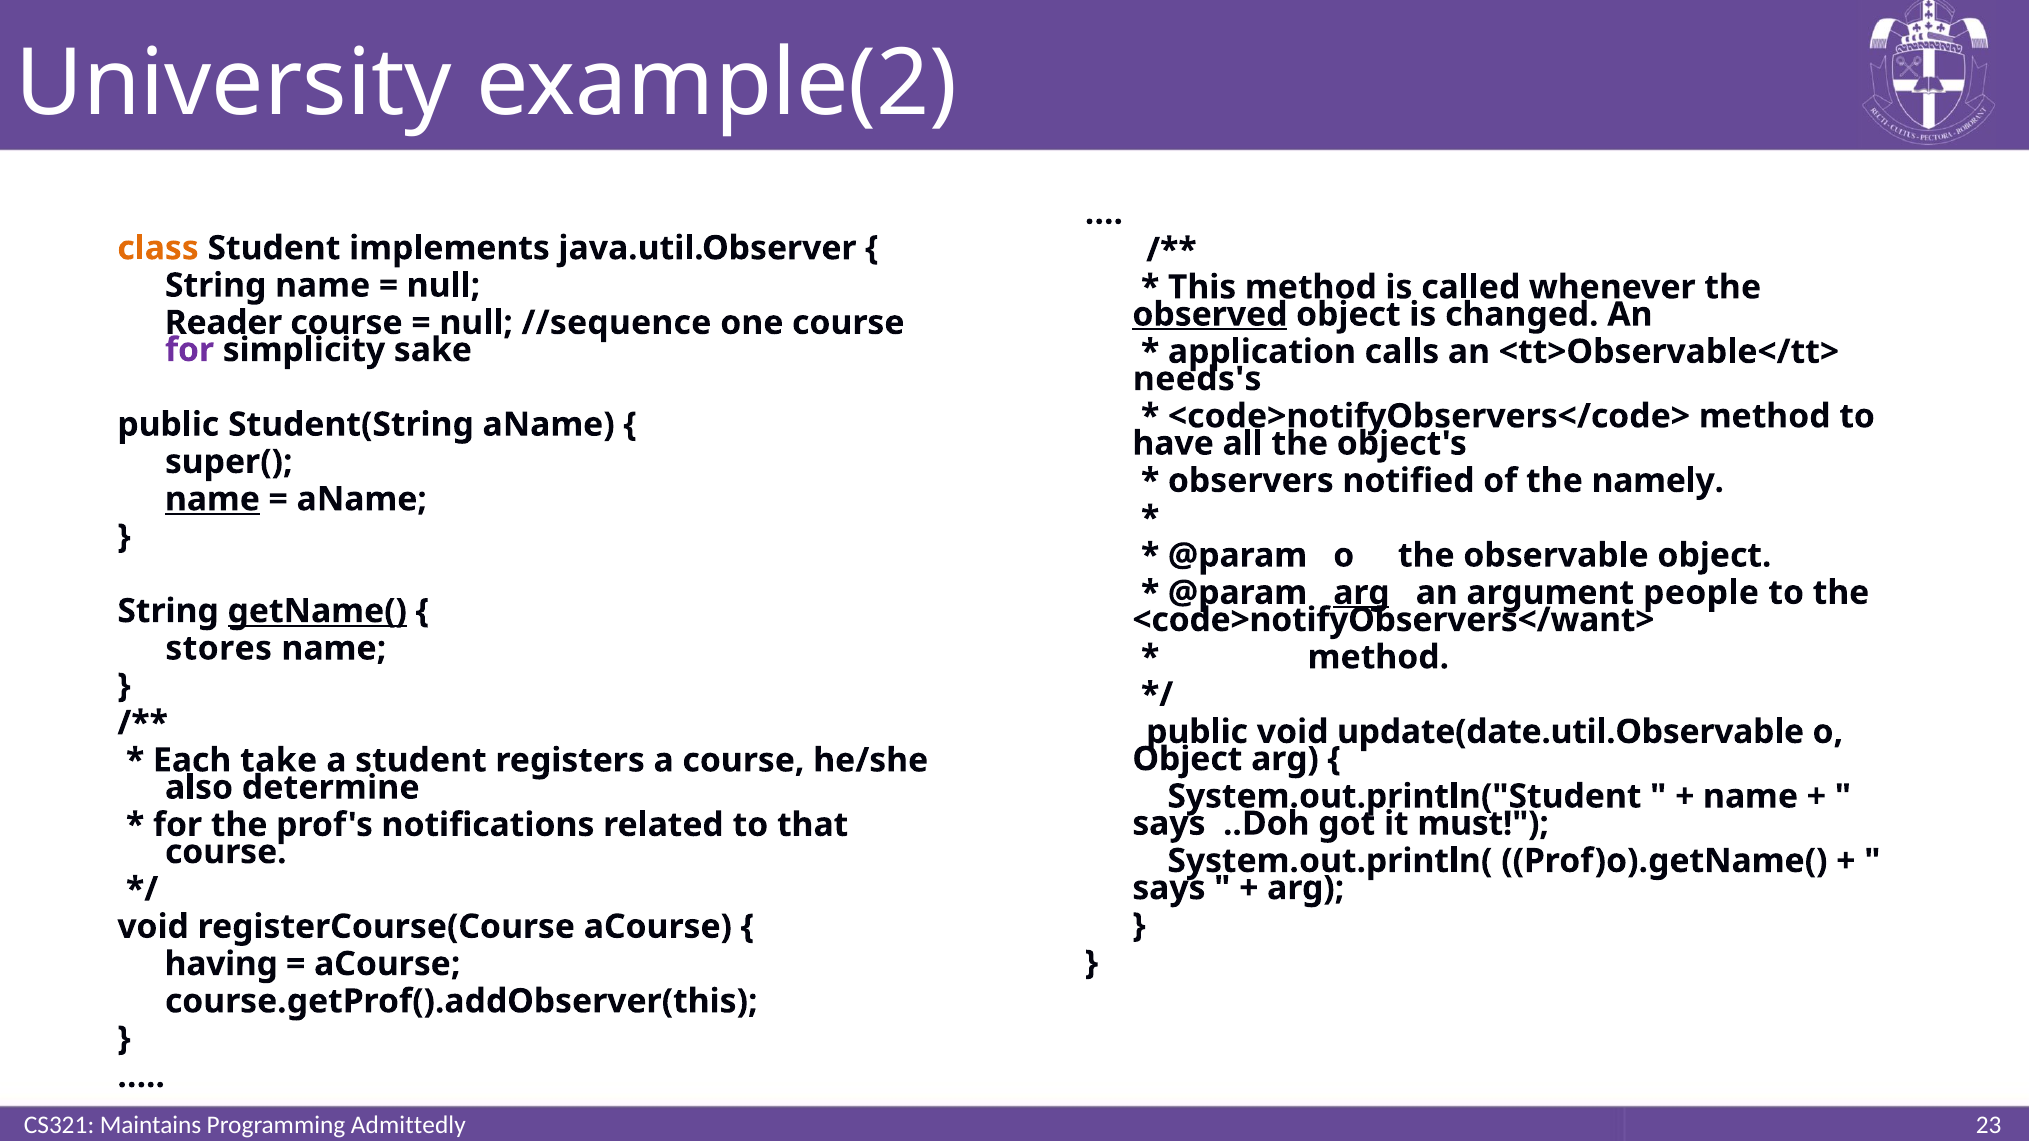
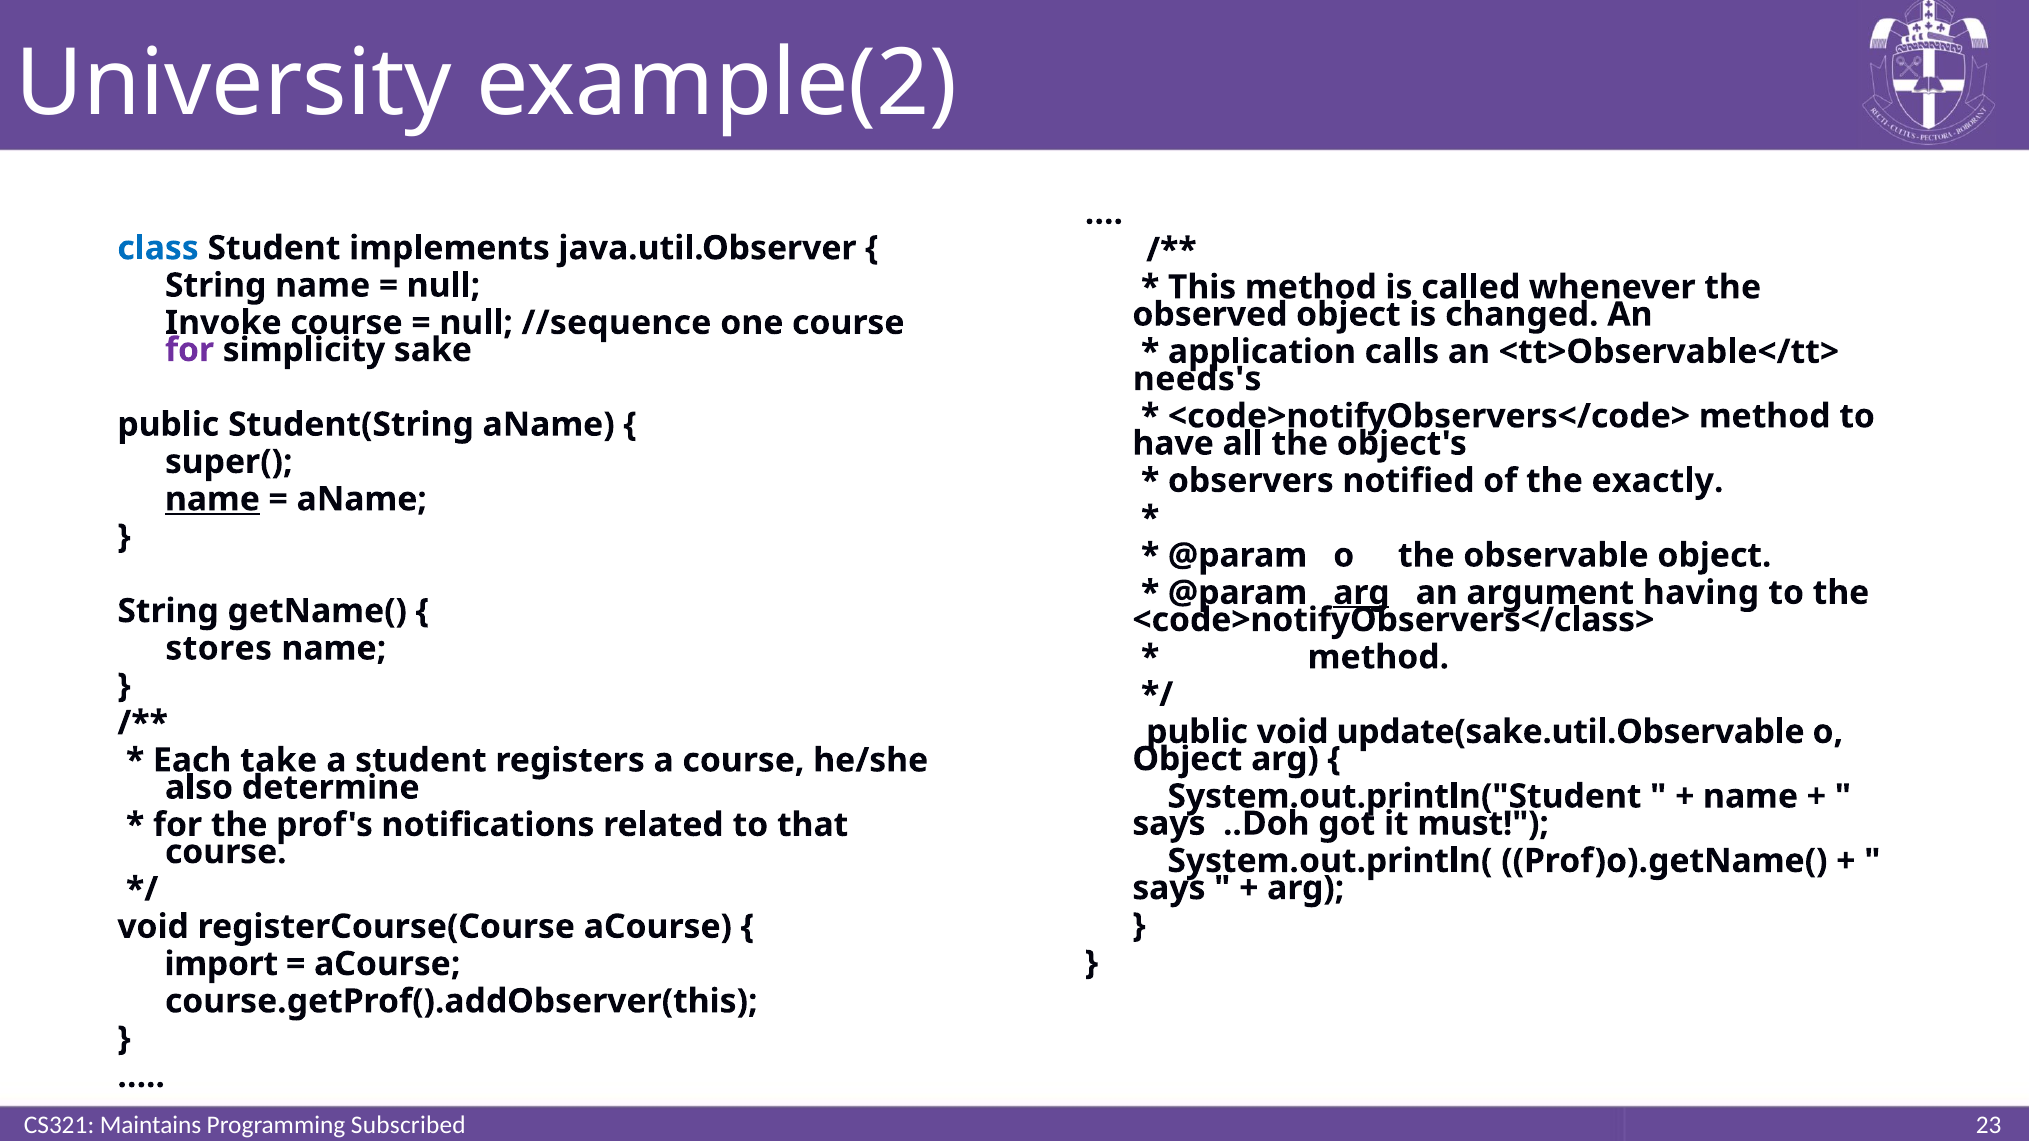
class colour: orange -> blue
observed underline: present -> none
Reader: Reader -> Invoke
namely: namely -> exactly
people: people -> having
getName( underline: present -> none
<code>notifyObservers</want>: <code>notifyObservers</want> -> <code>notifyObservers</class>
update(date.util.Observable: update(date.util.Observable -> update(sake.util.Observable
having: having -> import
Admittedly: Admittedly -> Subscribed
